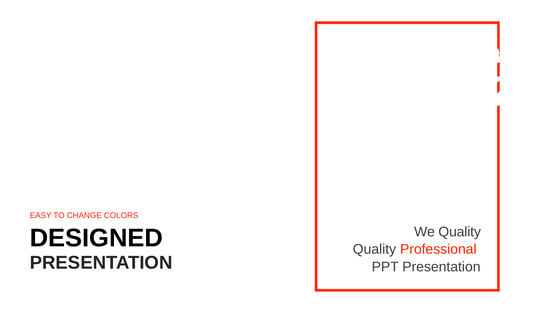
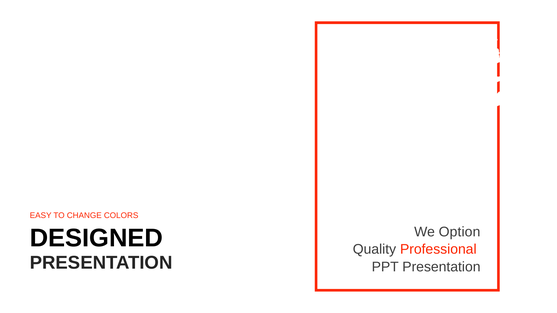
We Quality: Quality -> Option
